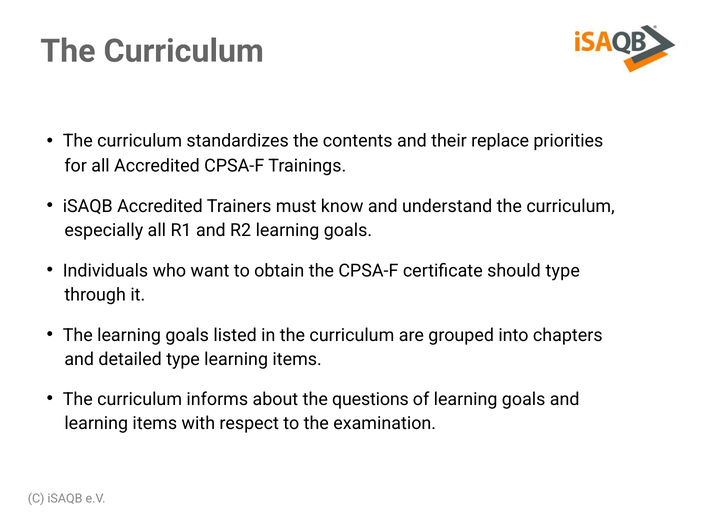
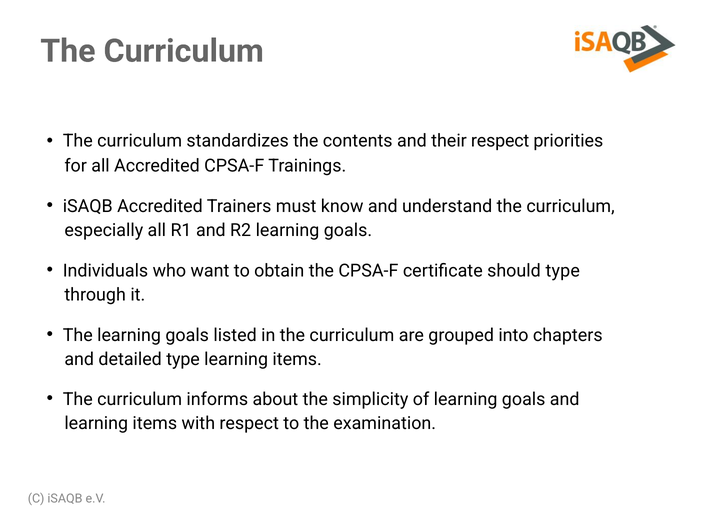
their replace: replace -> respect
questions: questions -> simplicity
